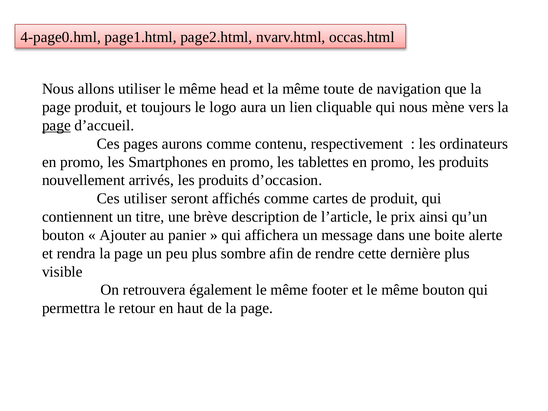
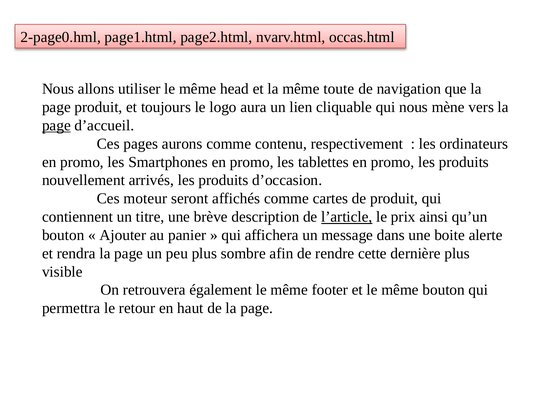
4-page0.hml: 4-page0.hml -> 2-page0.hml
Ces utiliser: utiliser -> moteur
l’article underline: none -> present
